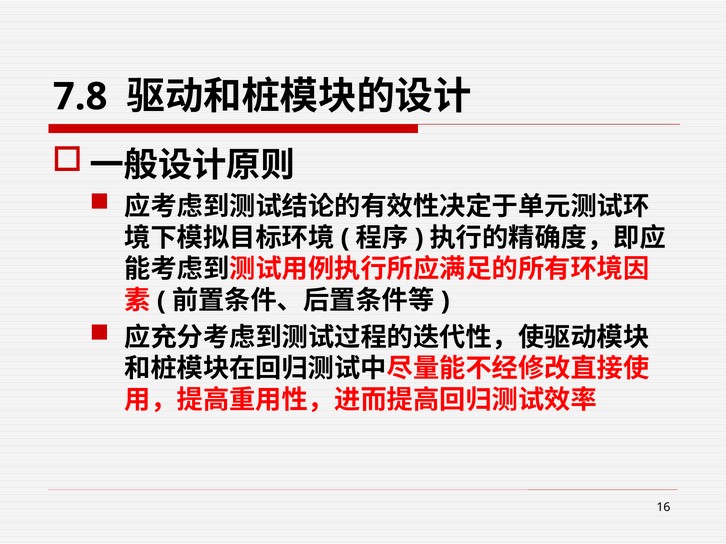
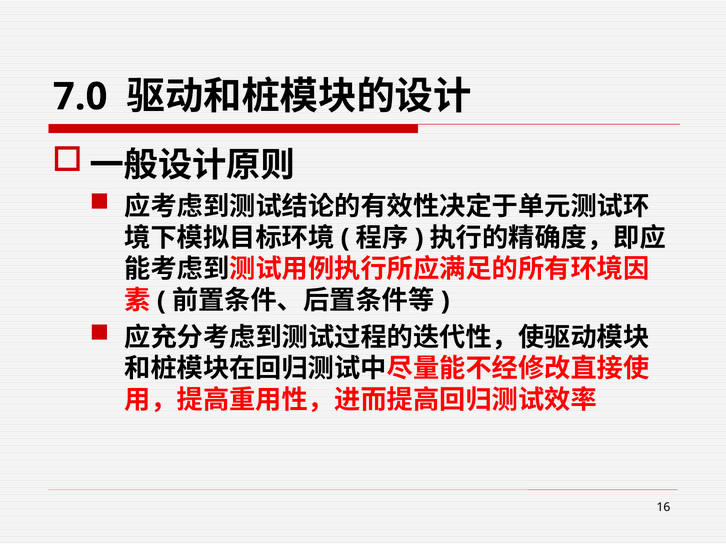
7.8: 7.8 -> 7.0
